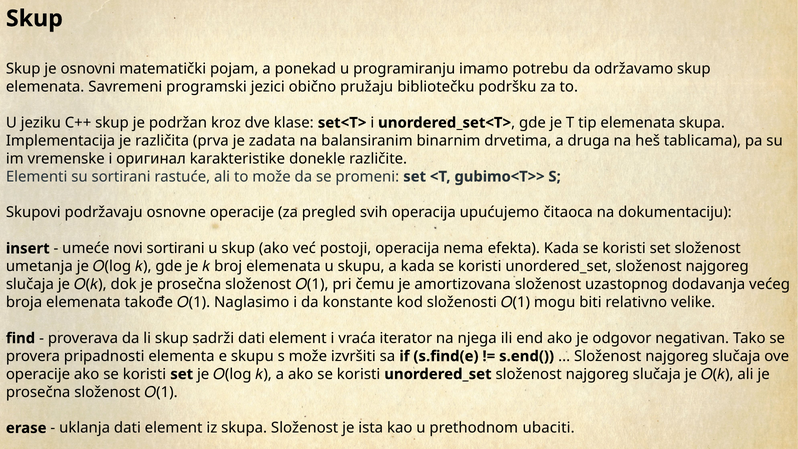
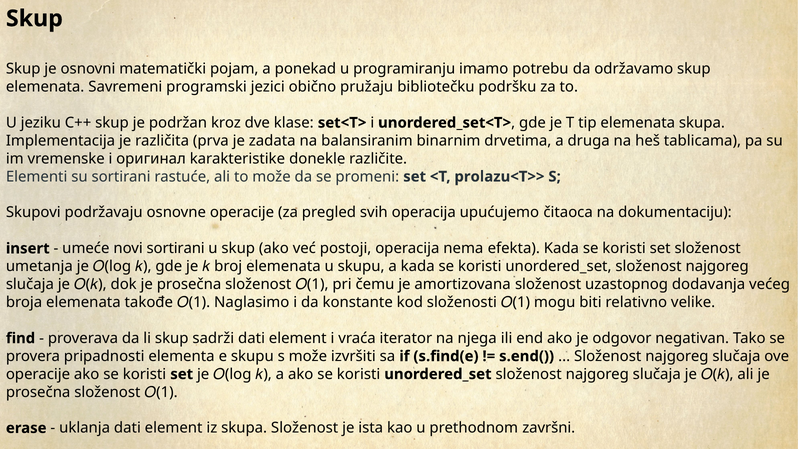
gubimo<T>>: gubimo<T>> -> prolazu<T>>
ubaciti: ubaciti -> završni
